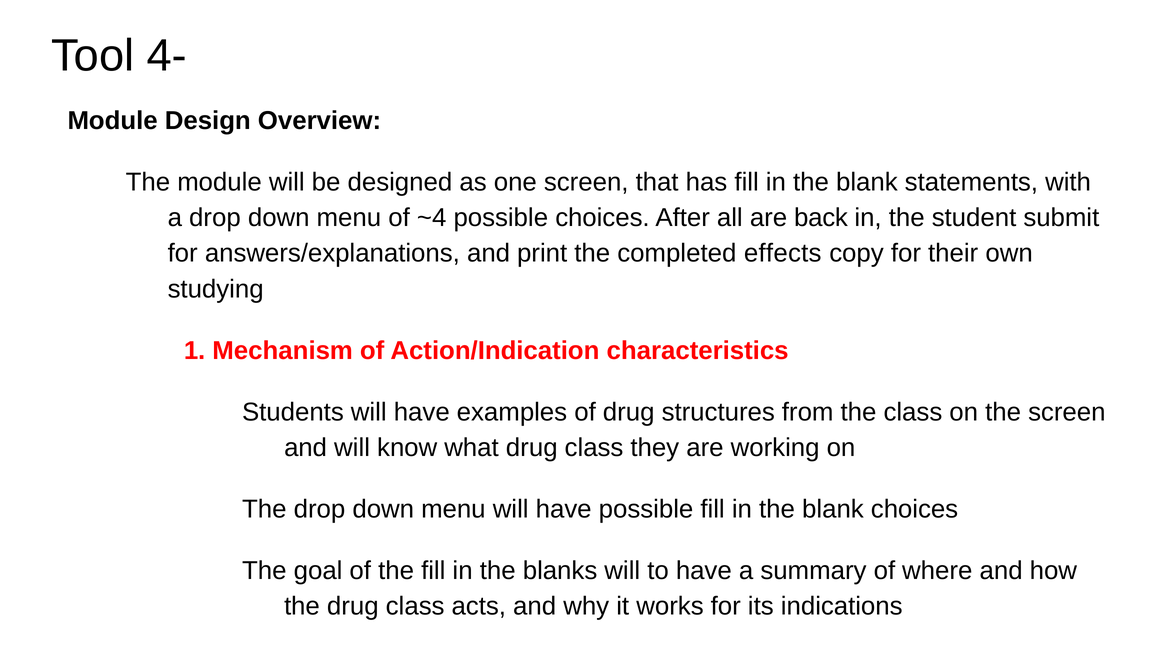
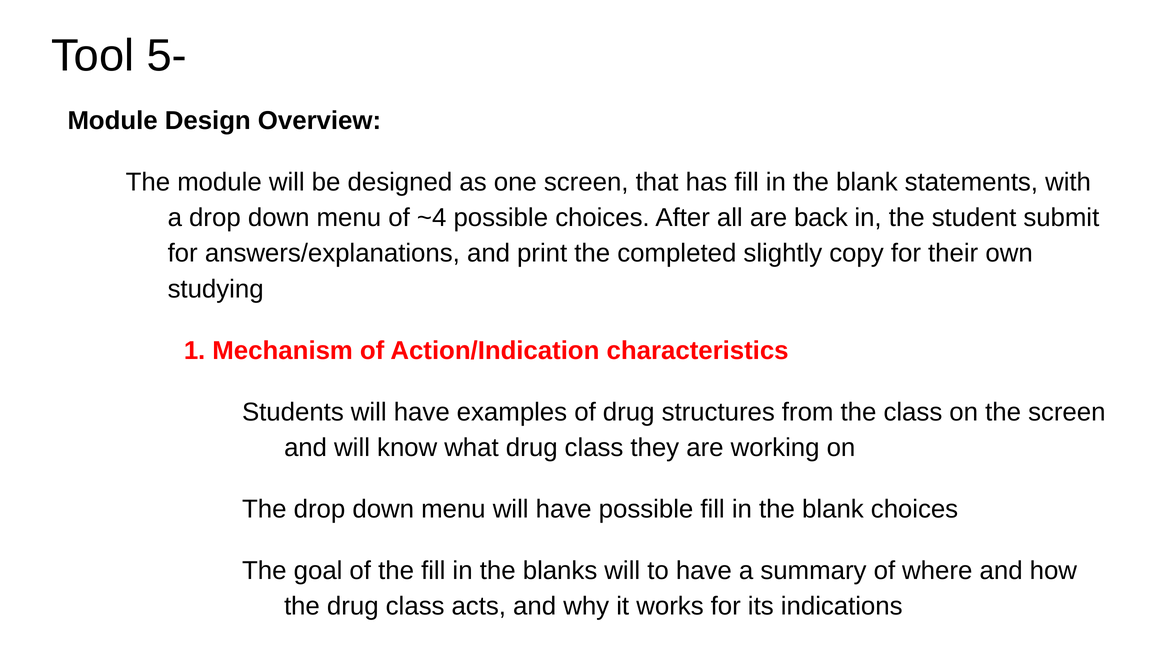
4-: 4- -> 5-
completed effects: effects -> slightly
